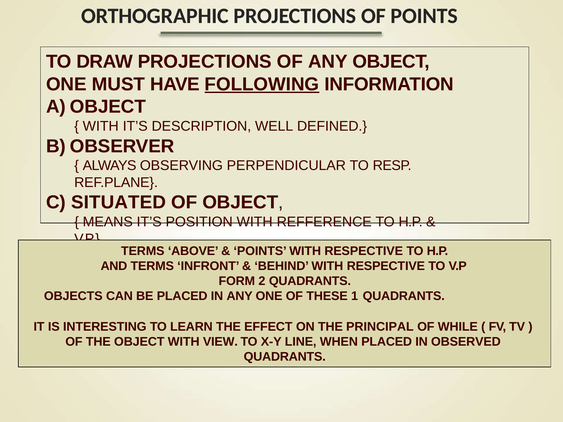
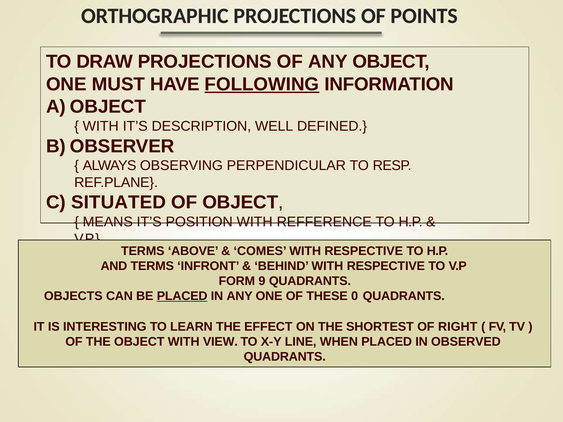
POINTS at (260, 251): POINTS -> COMES
2: 2 -> 9
PLACED at (182, 296) underline: none -> present
1: 1 -> 0
PRINCIPAL: PRINCIPAL -> SHORTEST
WHILE: WHILE -> RIGHT
